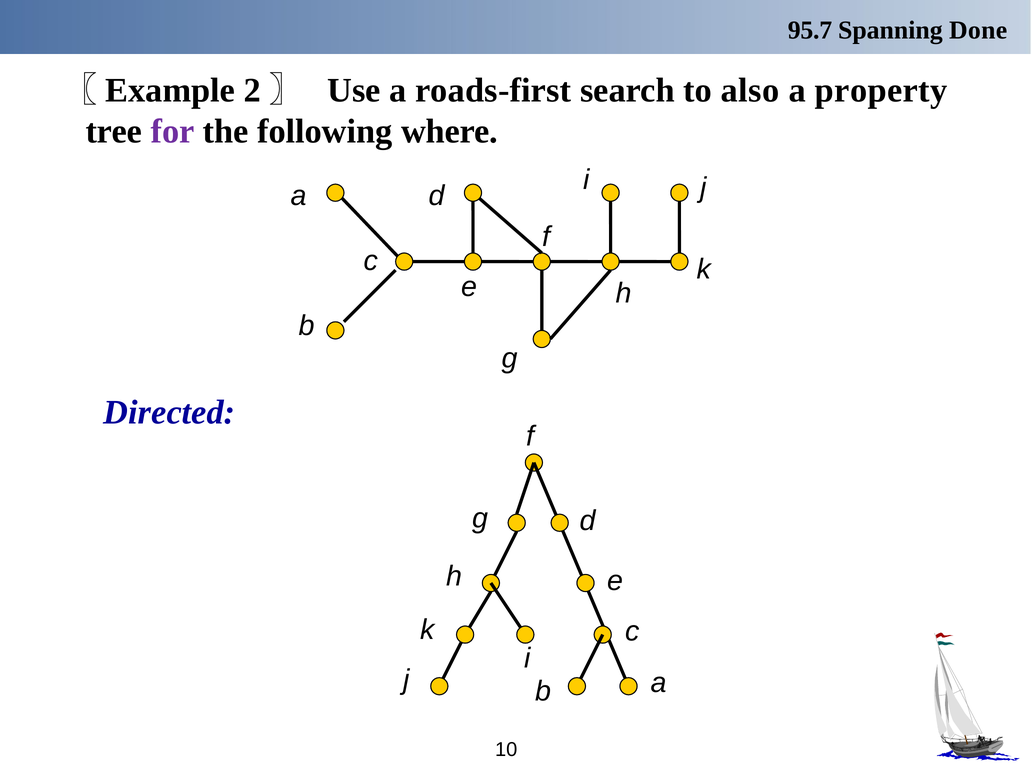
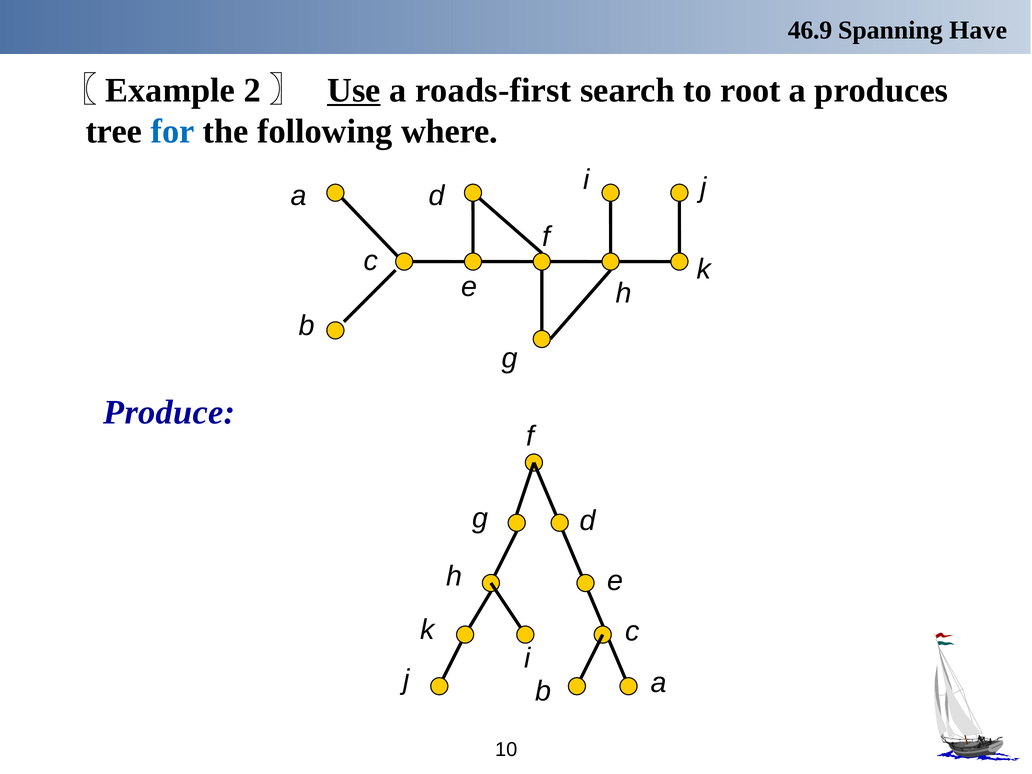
95.7: 95.7 -> 46.9
Done: Done -> Have
Use underline: none -> present
also: also -> root
property: property -> produces
for colour: purple -> blue
Directed: Directed -> Produce
